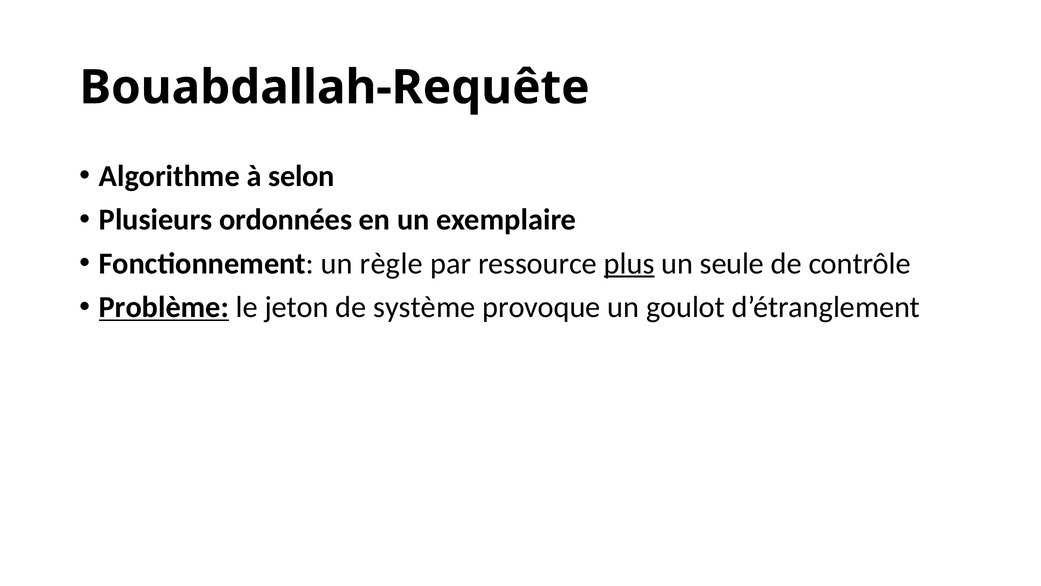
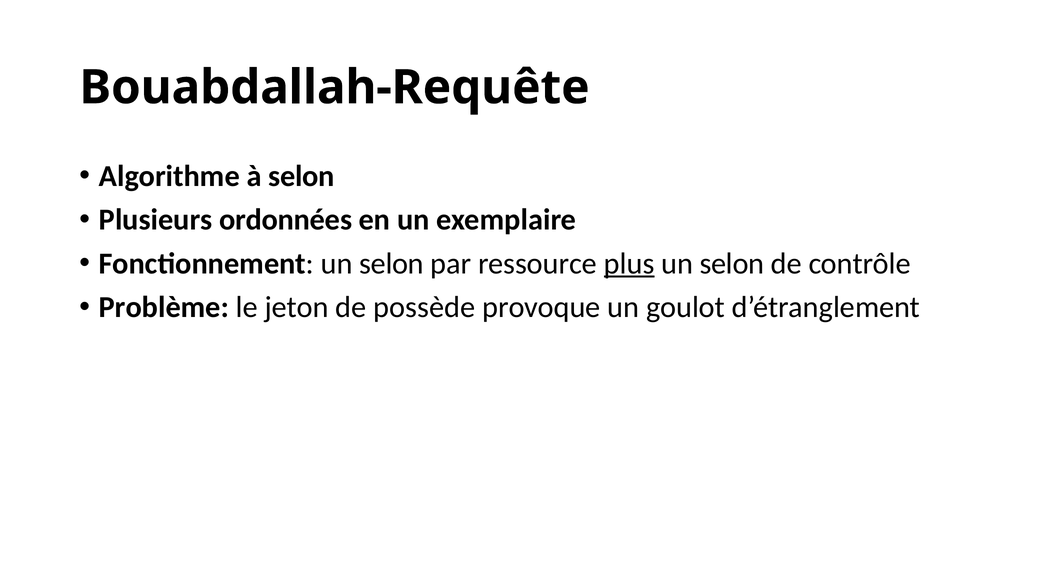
Fonctionnement un règle: règle -> selon
seule at (732, 263): seule -> selon
Problème underline: present -> none
système: système -> possède
